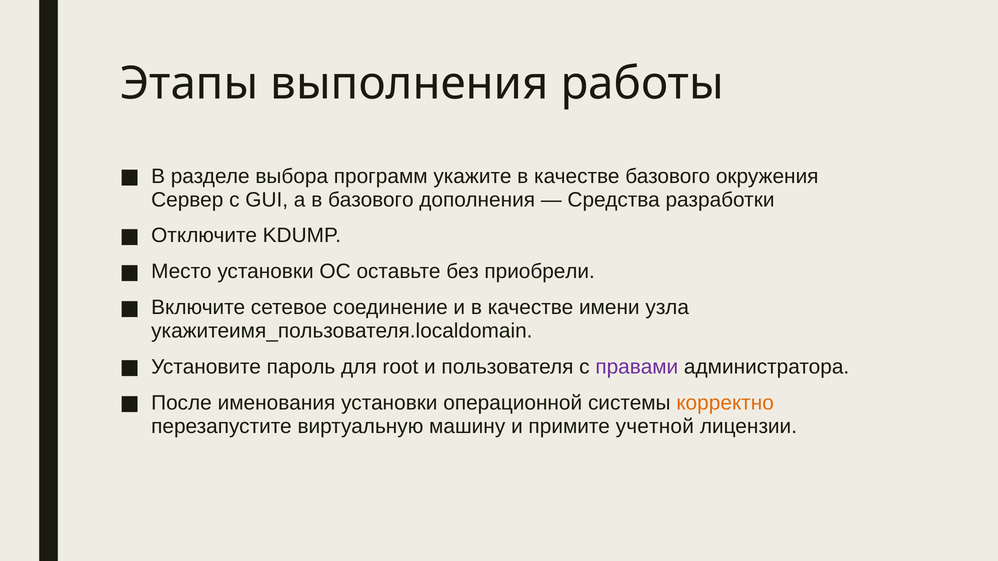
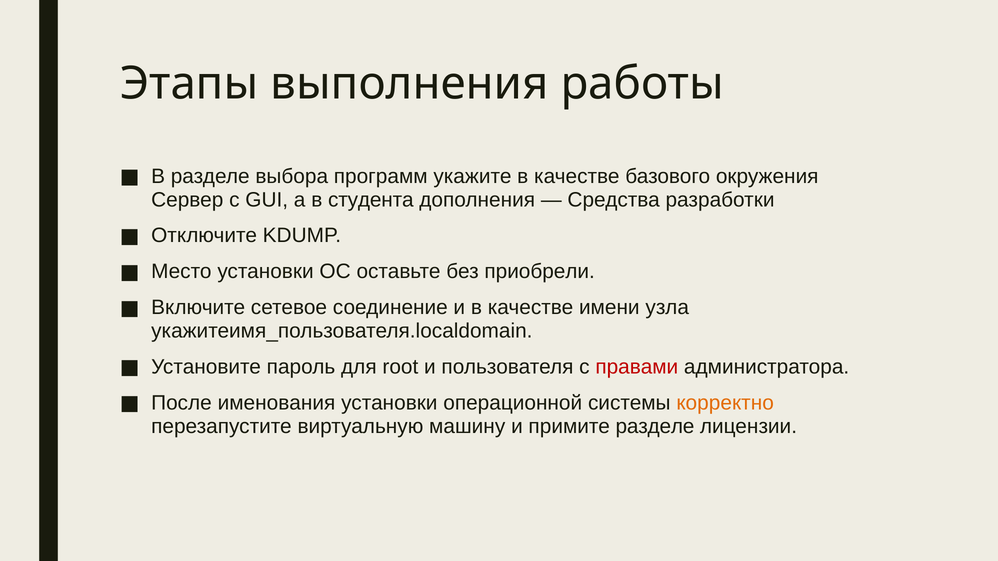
в базового: базового -> студента
правами colour: purple -> red
примите учетной: учетной -> разделе
